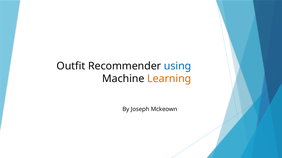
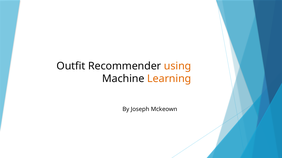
using colour: blue -> orange
